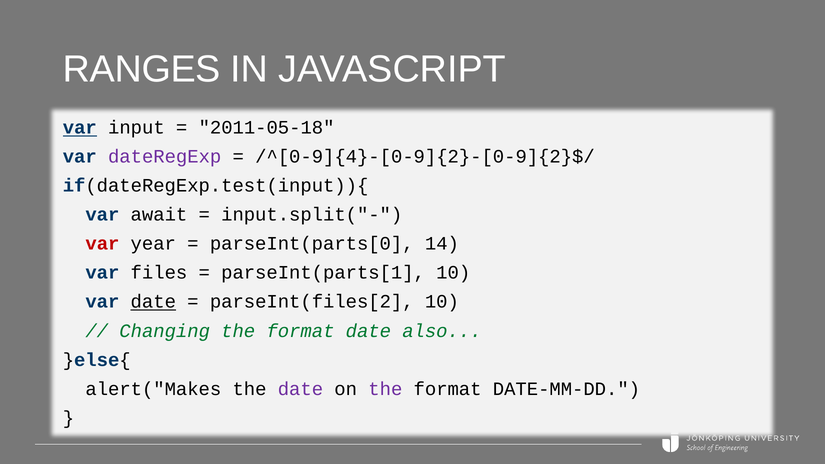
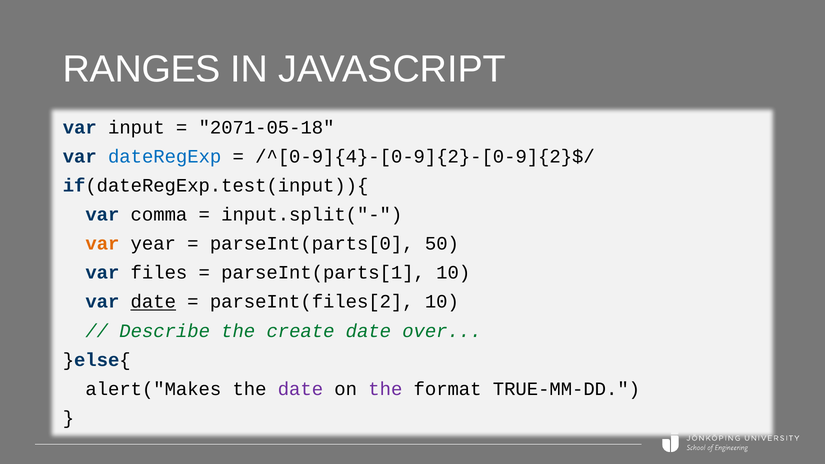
var at (80, 128) underline: present -> none
2011-05-18: 2011-05-18 -> 2071-05-18
dateRegExp colour: purple -> blue
await: await -> comma
var at (102, 244) colour: red -> orange
14: 14 -> 50
Changing: Changing -> Describe
format at (301, 331): format -> create
also: also -> over
DATE-MM-DD: DATE-MM-DD -> TRUE-MM-DD
